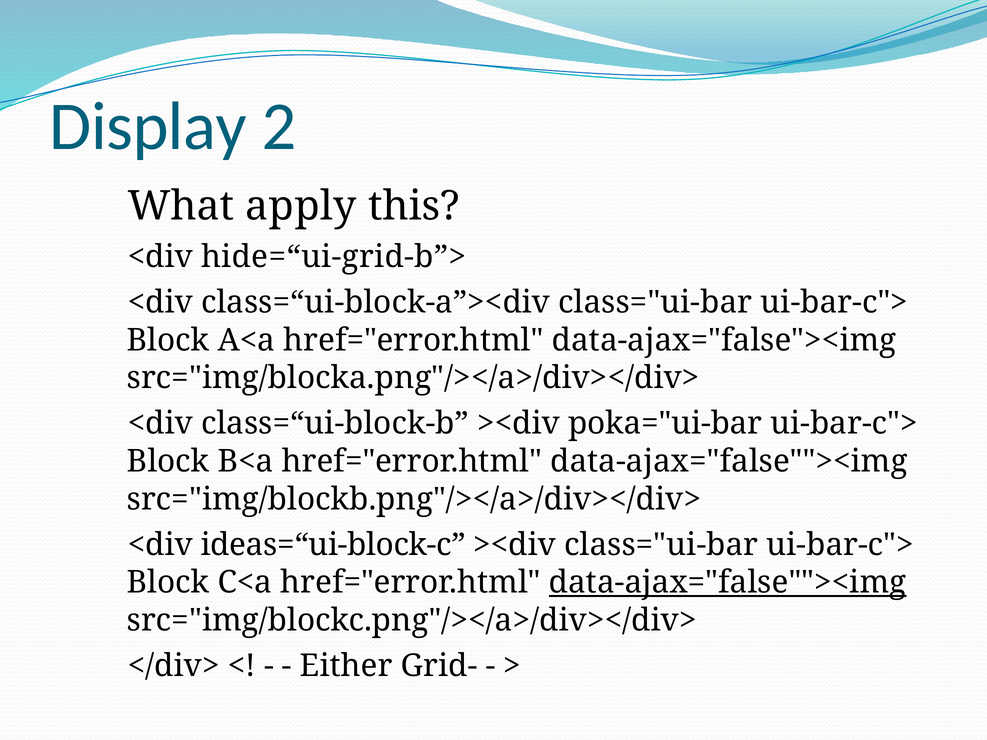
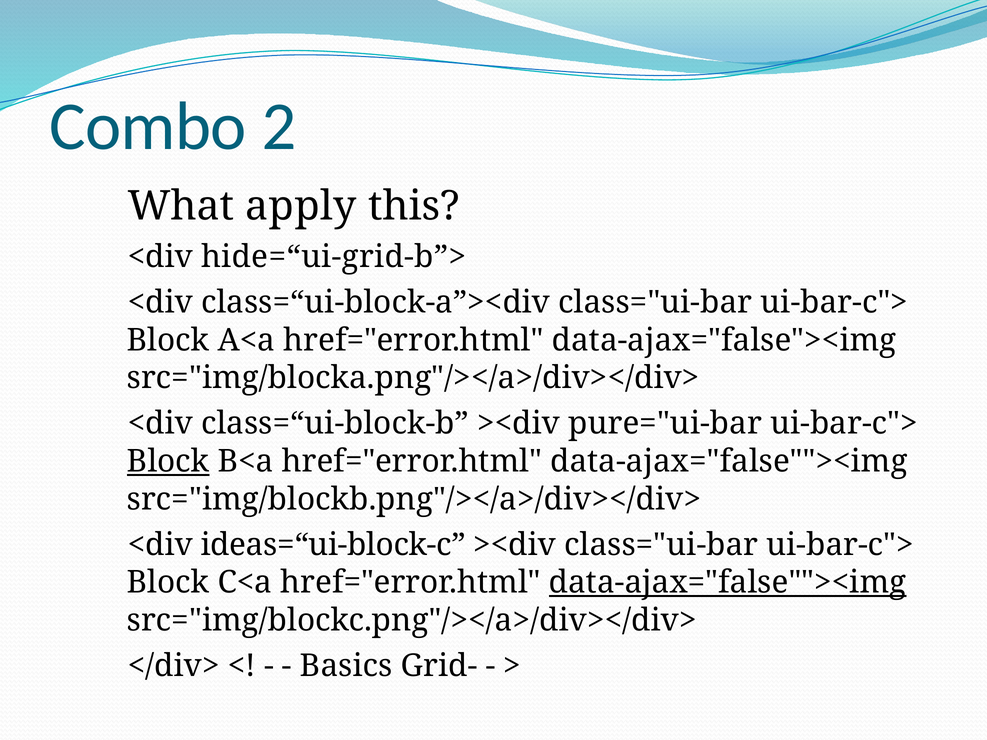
Display: Display -> Combo
poka="ui-bar: poka="ui-bar -> pure="ui-bar
Block at (168, 462) underline: none -> present
Either: Either -> Basics
